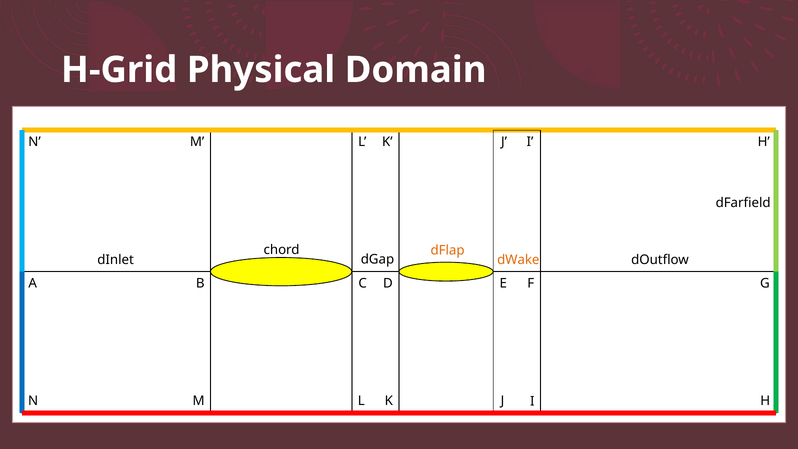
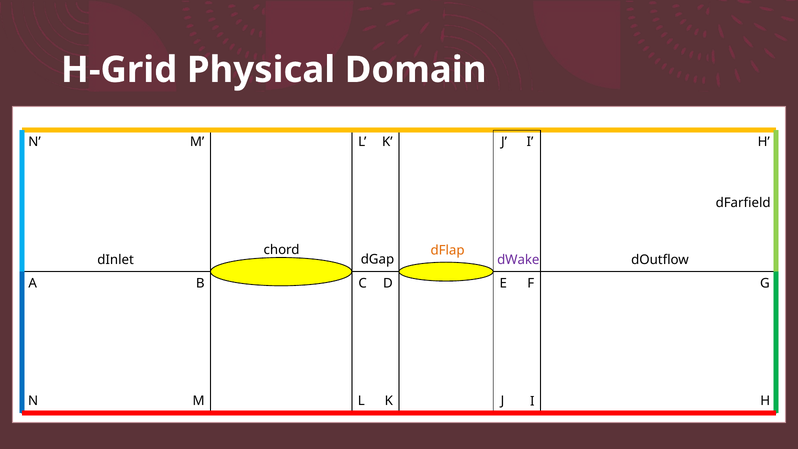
dWake colour: orange -> purple
